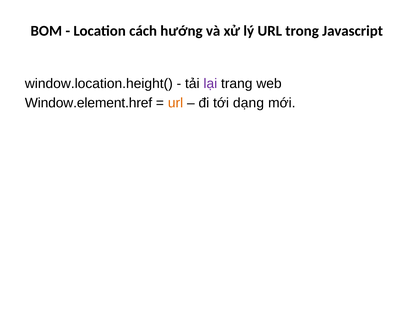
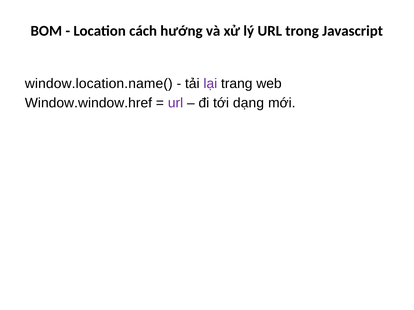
window.location.height(: window.location.height( -> window.location.name(
Window.element.href: Window.element.href -> Window.window.href
url at (175, 103) colour: orange -> purple
